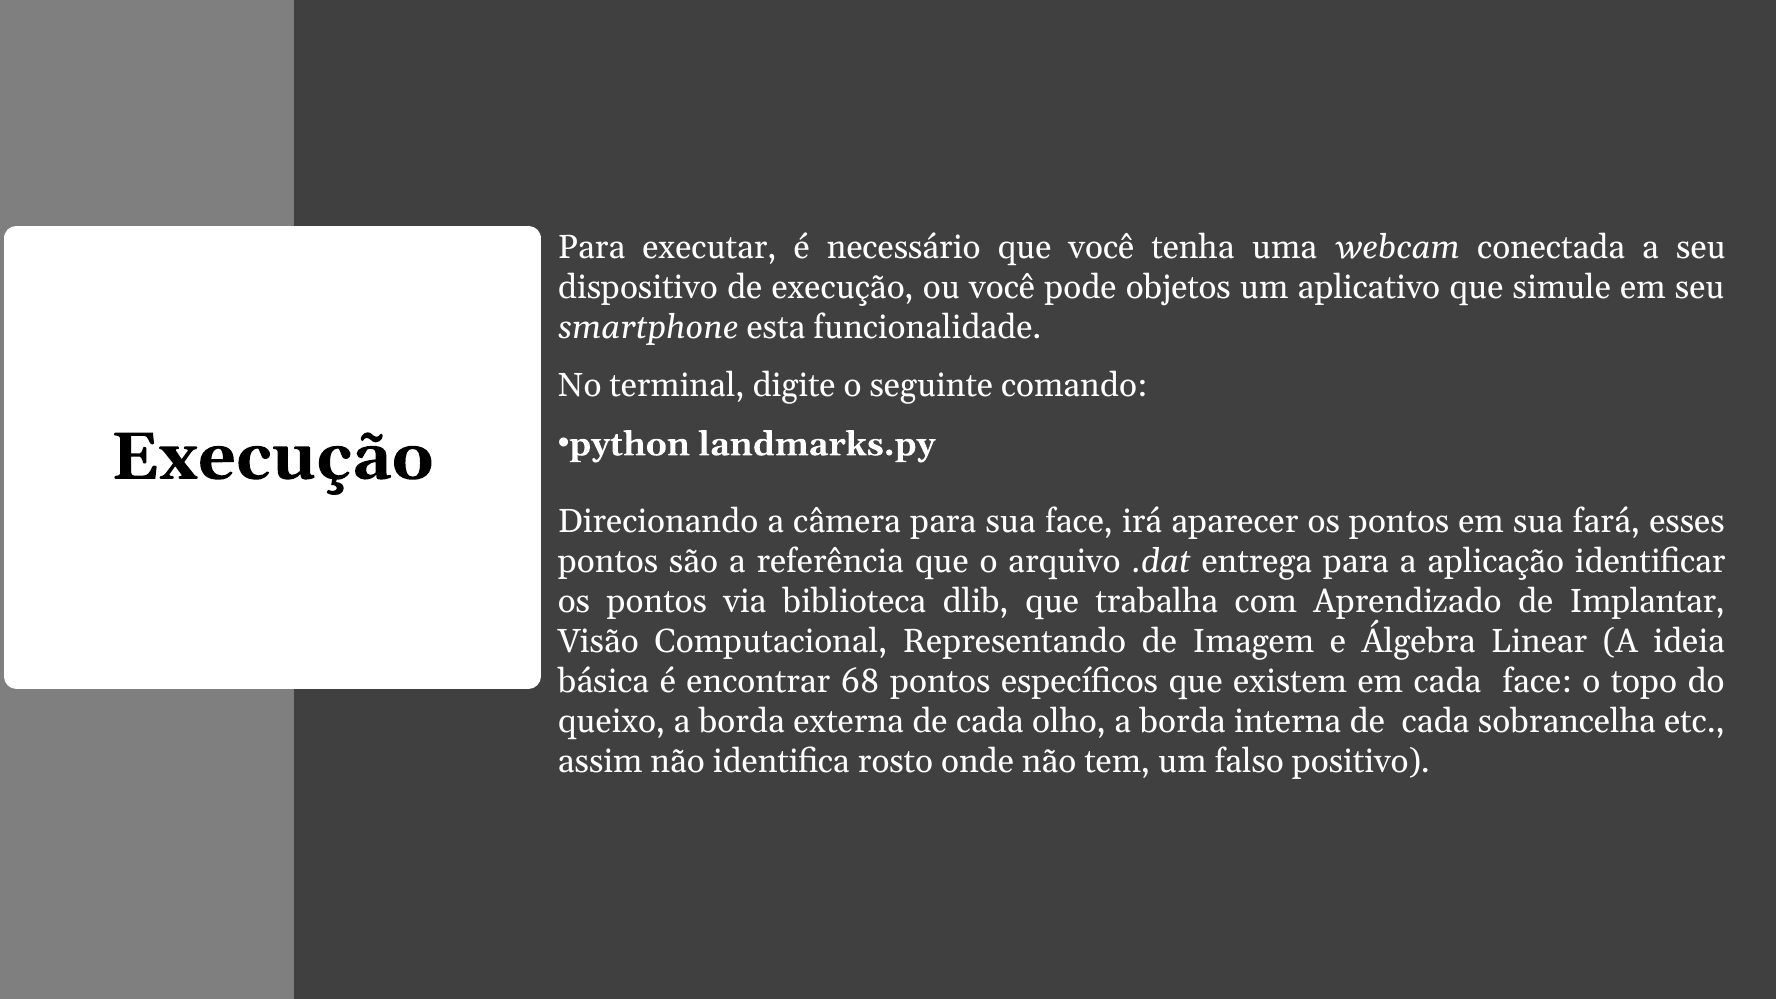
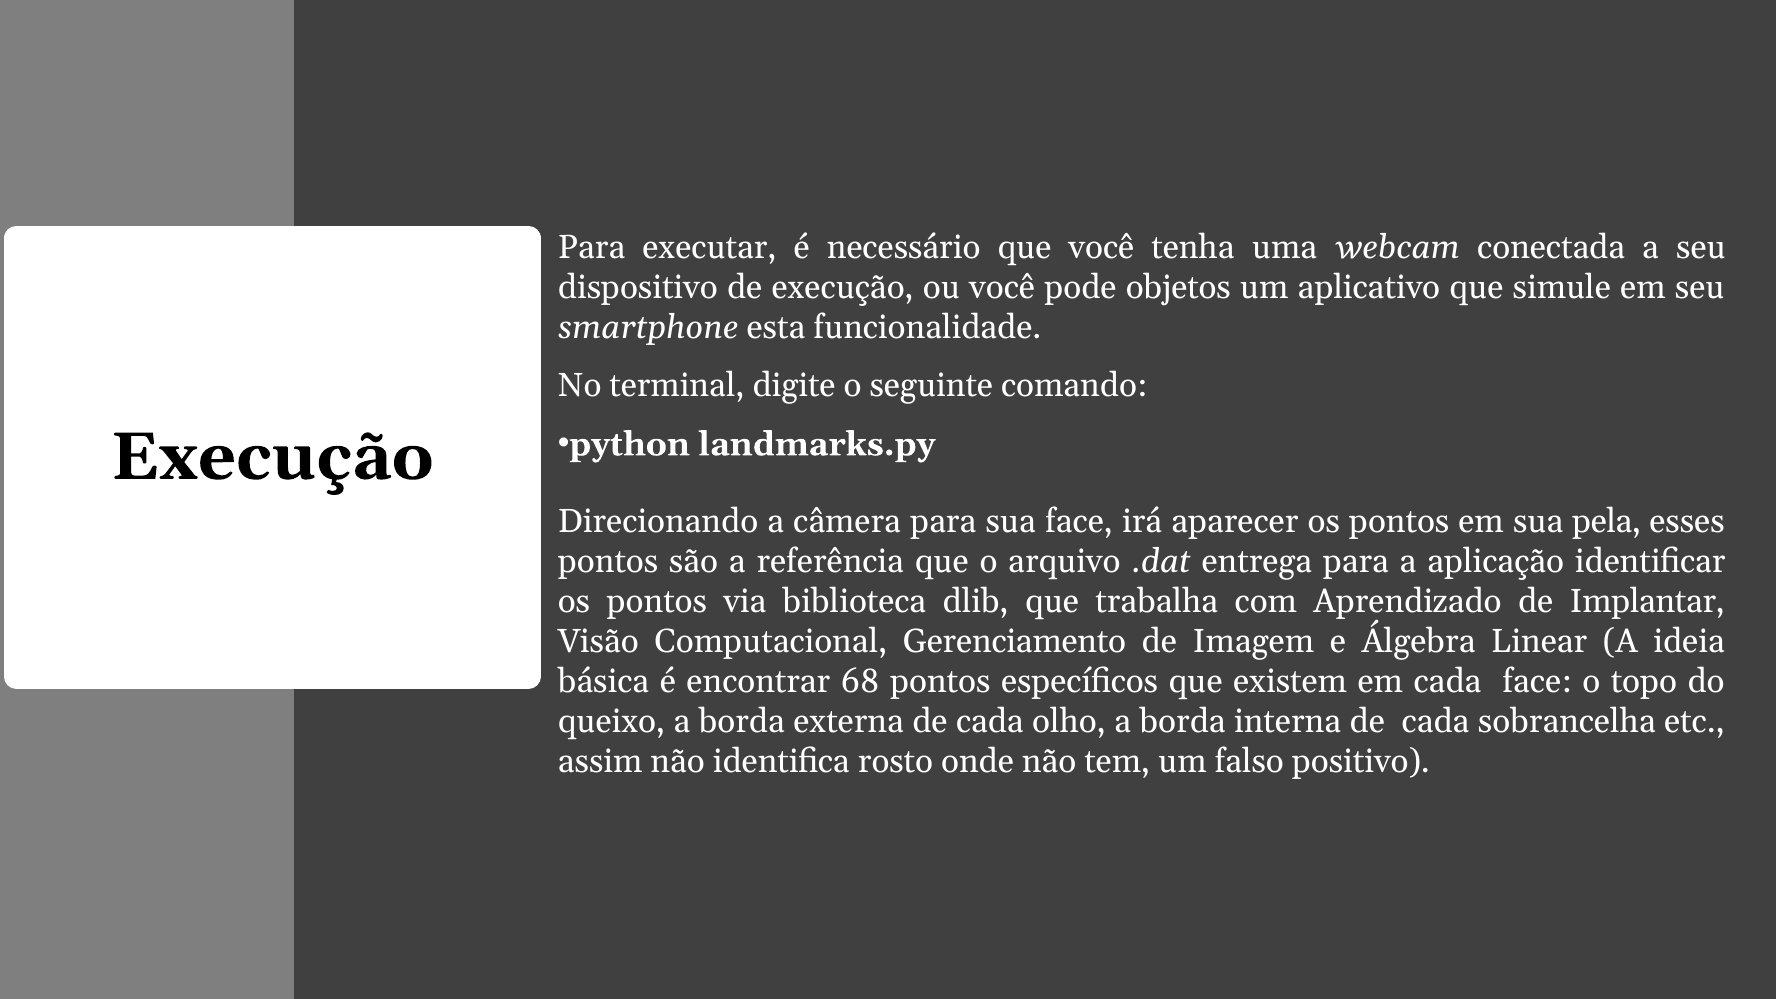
fará: fará -> pela
Representando: Representando -> Gerenciamento
